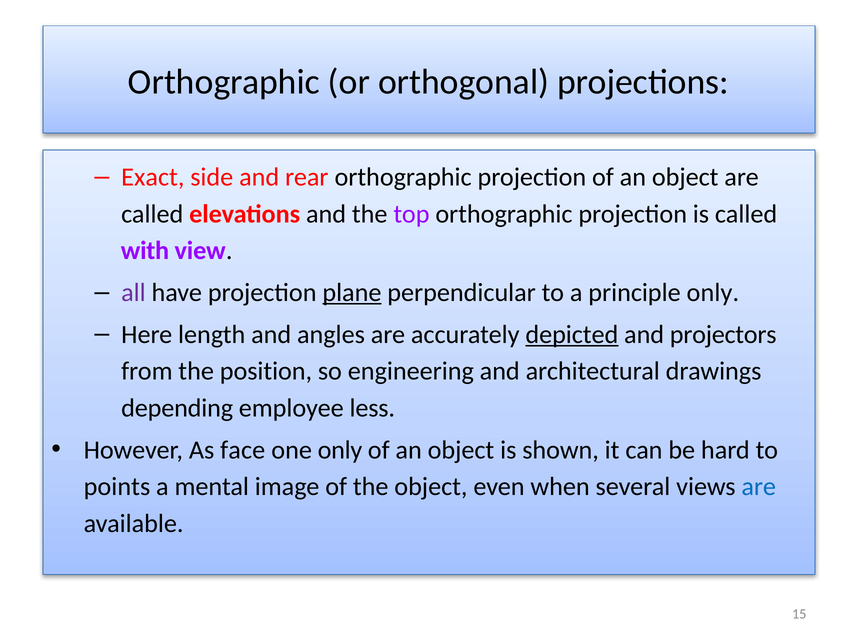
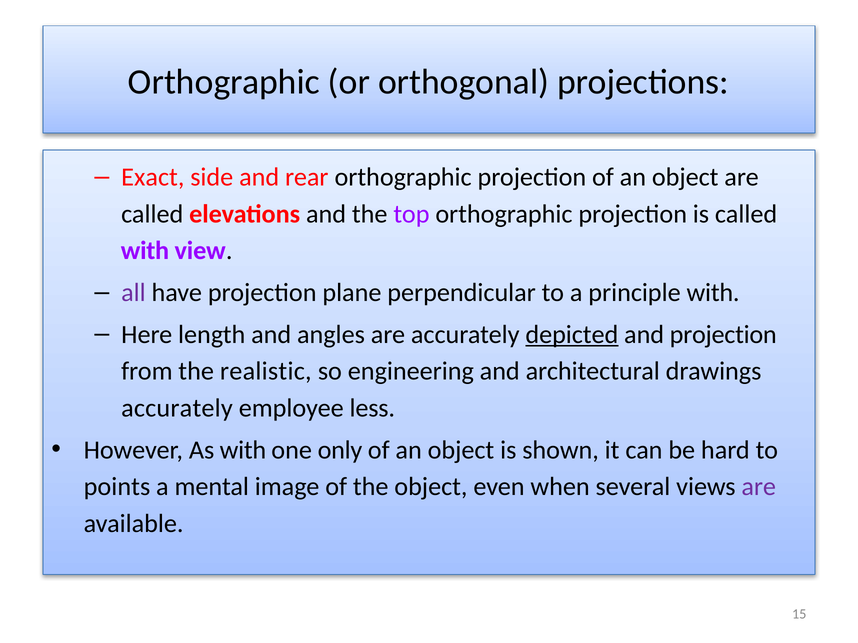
plane underline: present -> none
principle only: only -> with
and projectors: projectors -> projection
position: position -> realistic
depending at (177, 408): depending -> accurately
As face: face -> with
are at (759, 487) colour: blue -> purple
